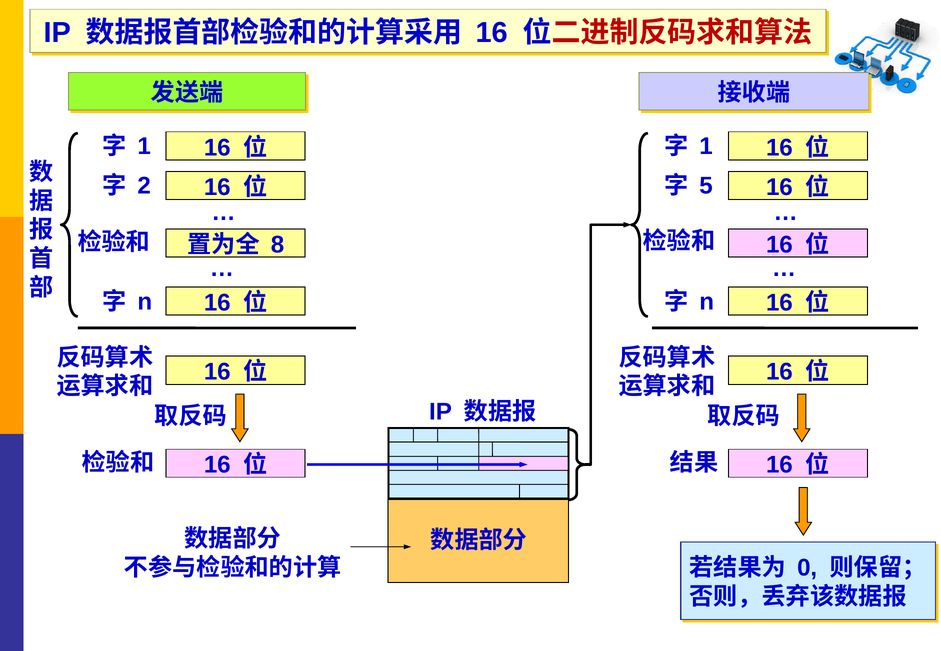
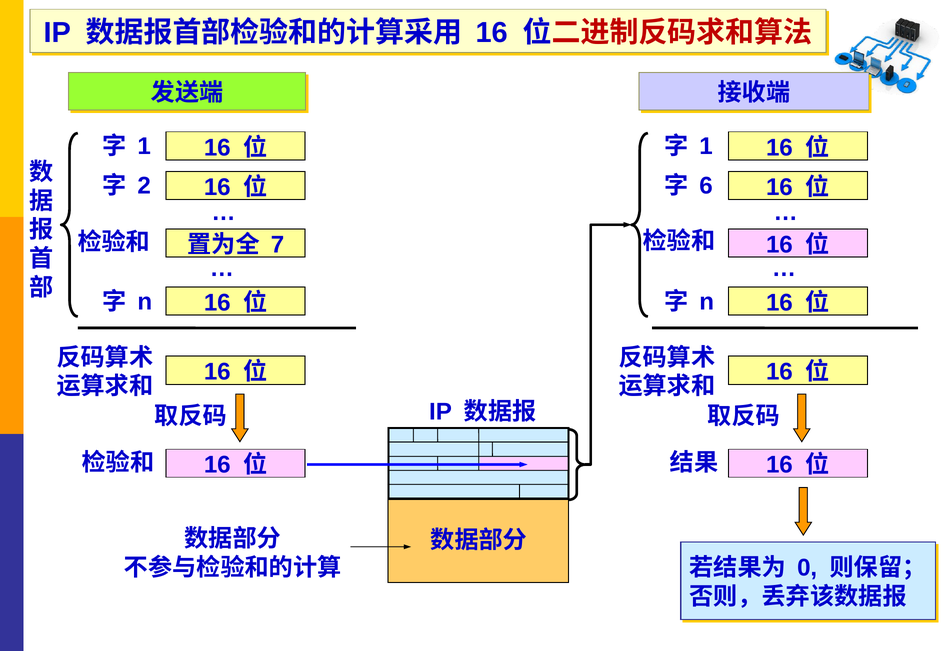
5: 5 -> 6
8: 8 -> 7
